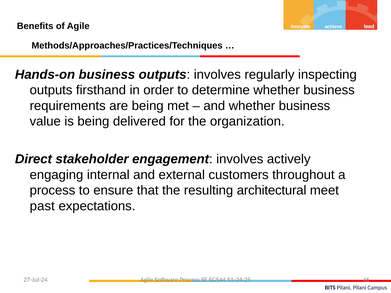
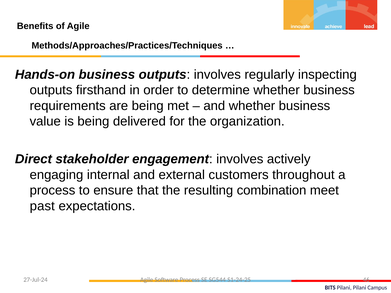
architectural: architectural -> combination
